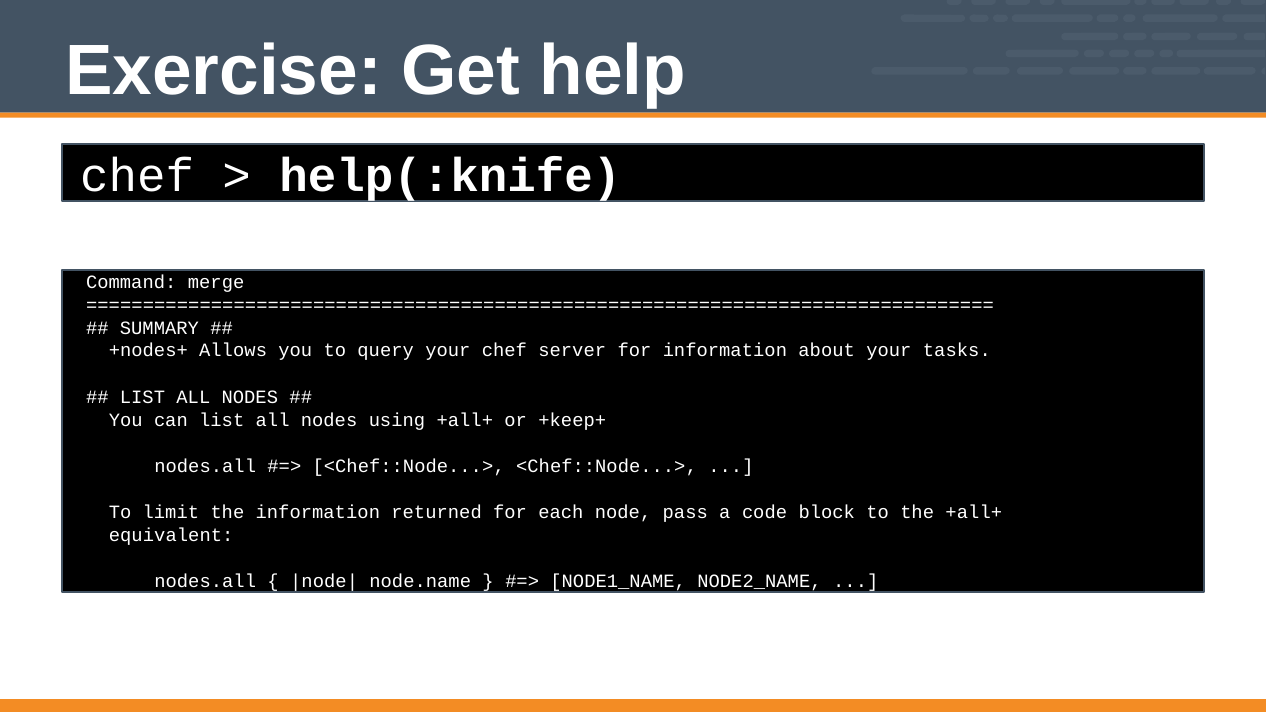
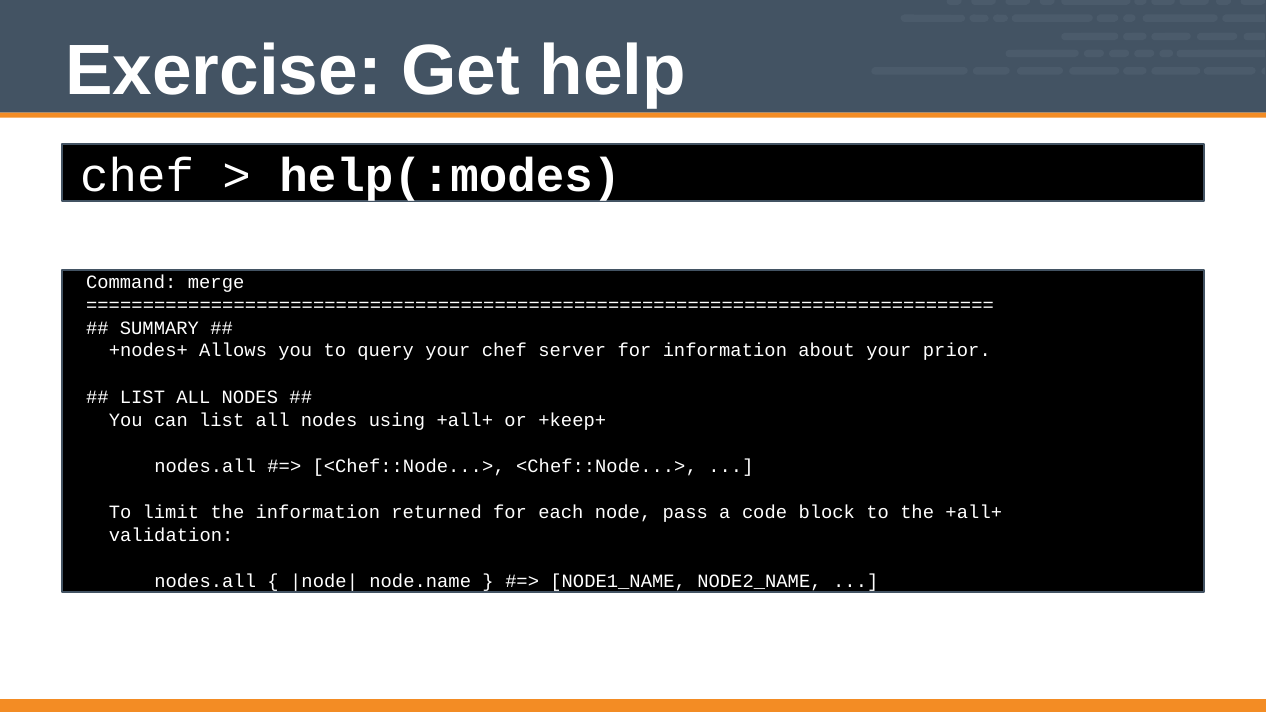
help(:knife: help(:knife -> help(:modes
tasks: tasks -> prior
equivalent: equivalent -> validation
